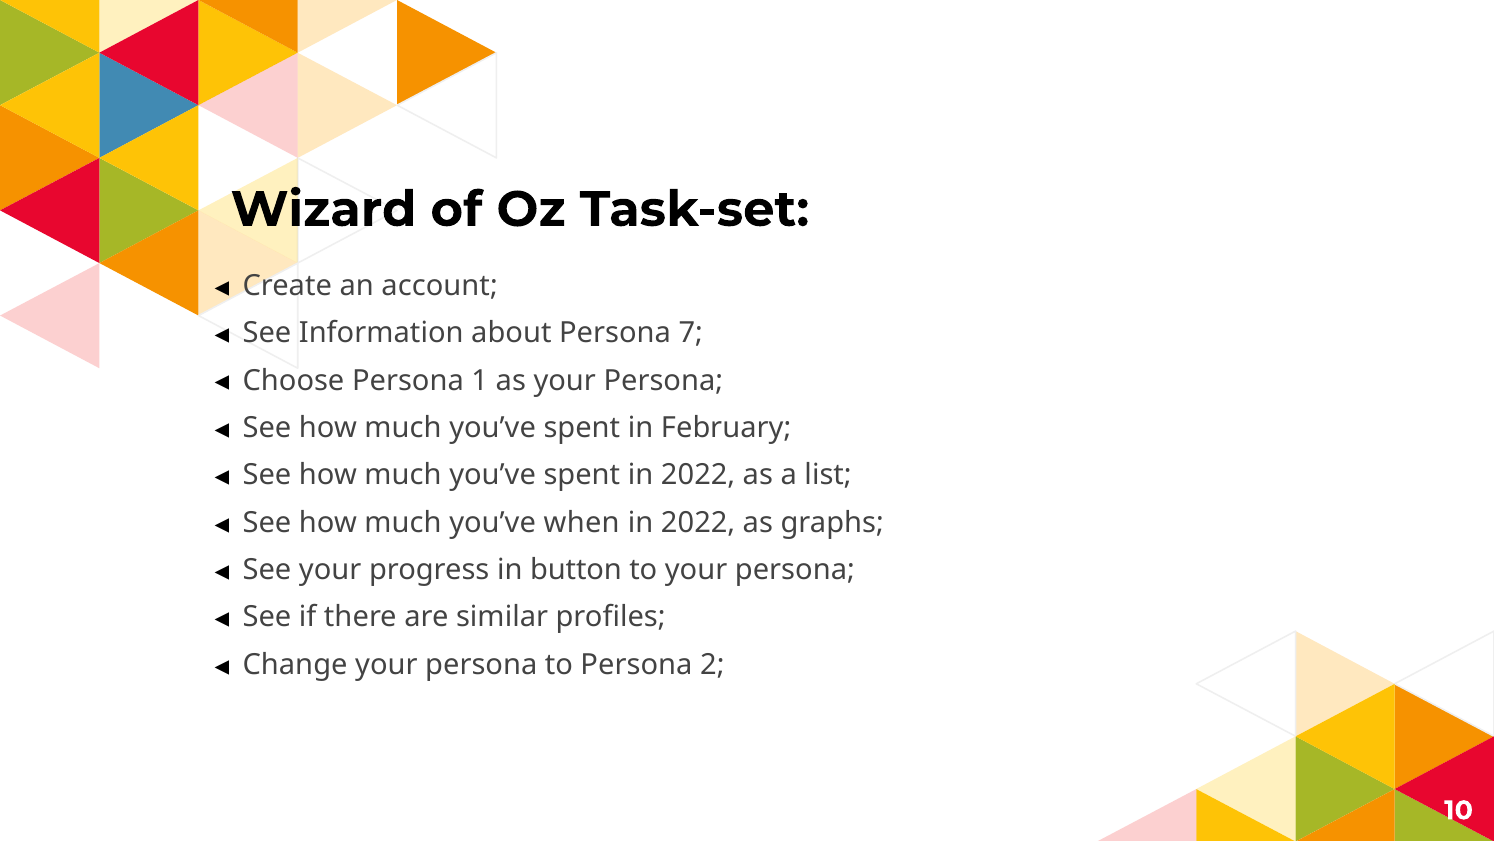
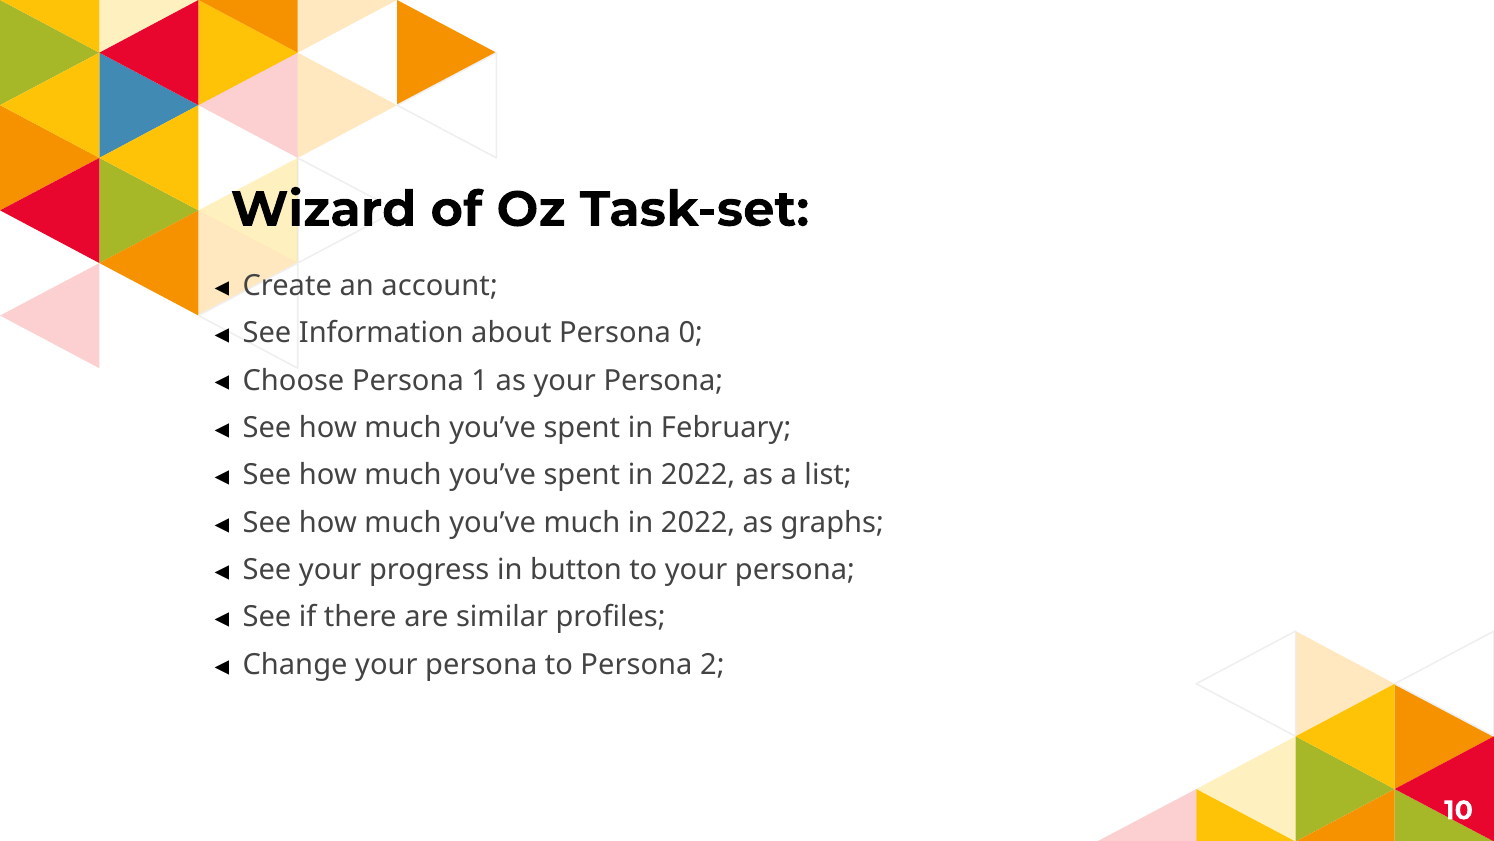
7: 7 -> 0
you’ve when: when -> much
